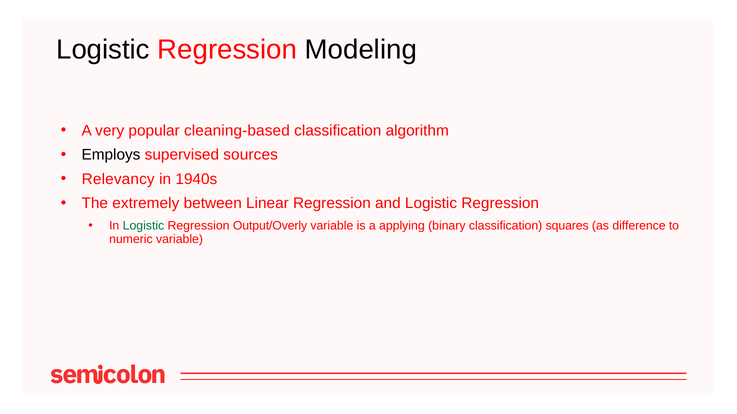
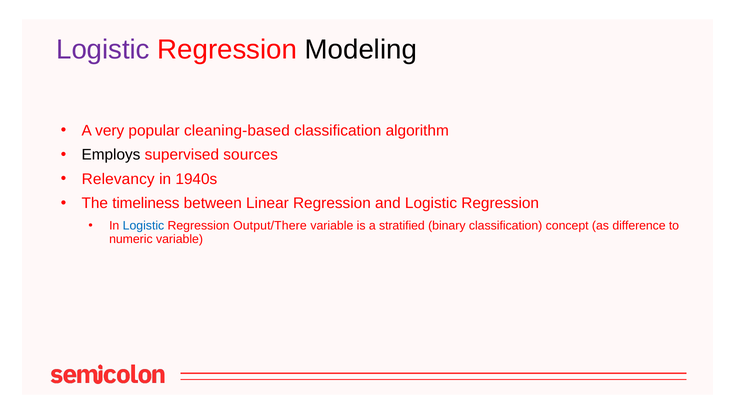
Logistic at (103, 50) colour: black -> purple
extremely: extremely -> timeliness
Logistic at (143, 226) colour: green -> blue
Output/Overly: Output/Overly -> Output/There
applying: applying -> stratified
squares: squares -> concept
